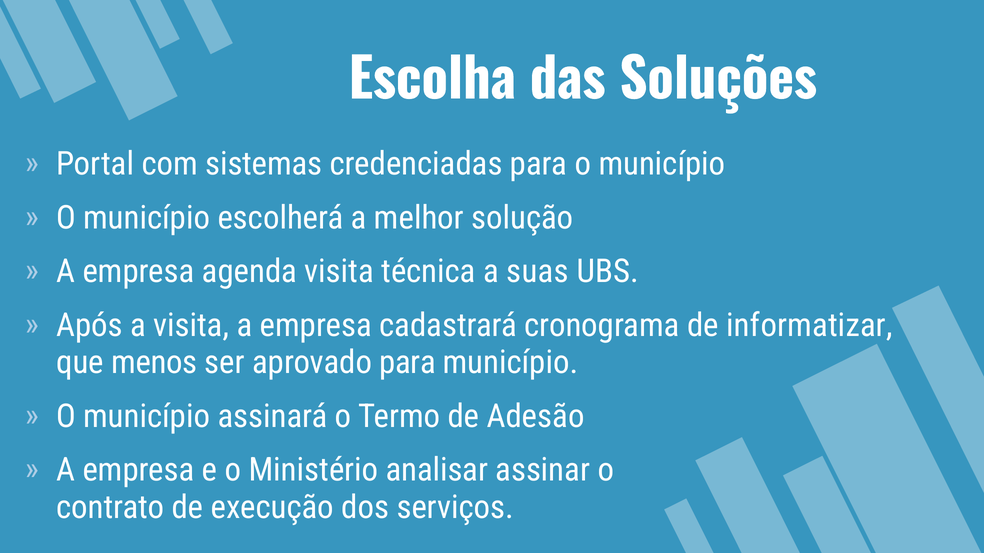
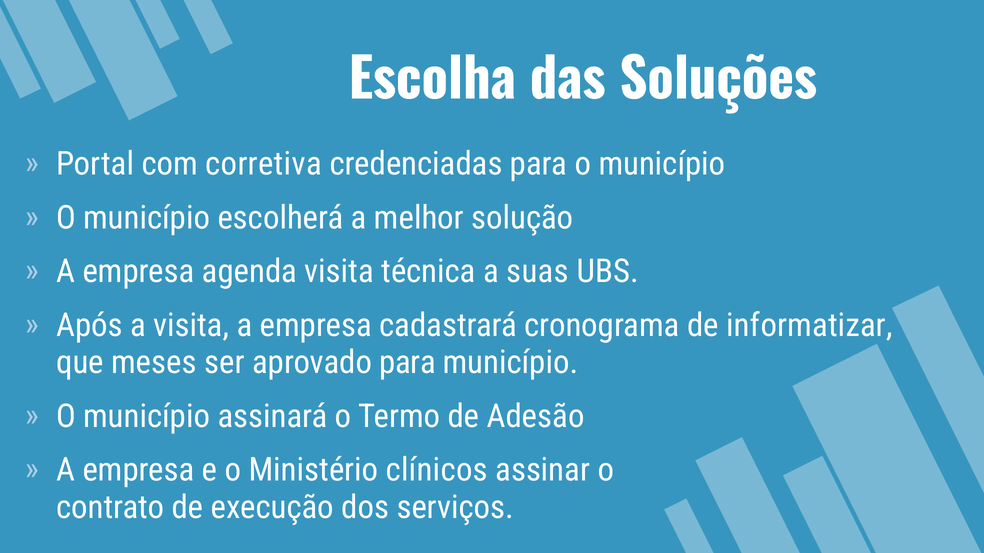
sistemas: sistemas -> corretiva
menos: menos -> meses
analisar: analisar -> clínicos
